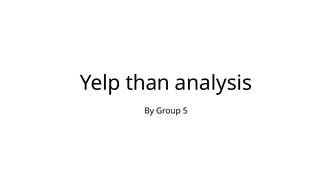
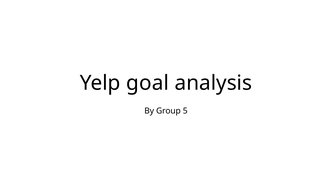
than: than -> goal
